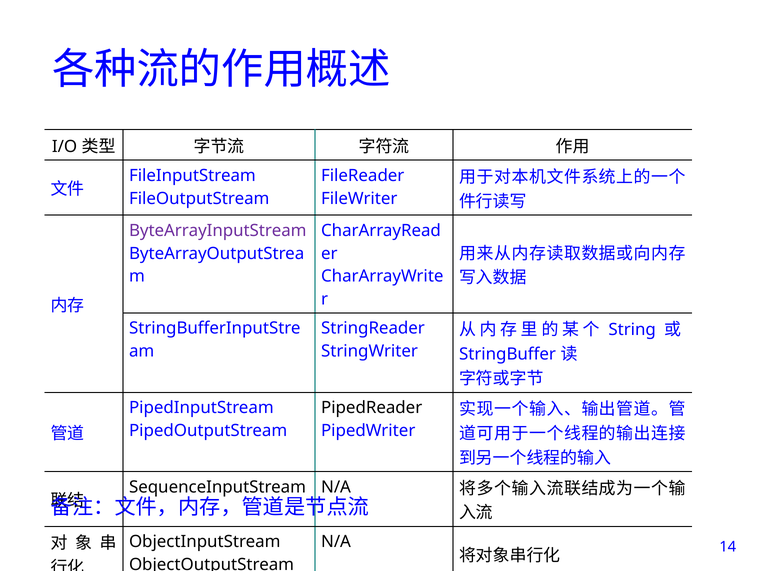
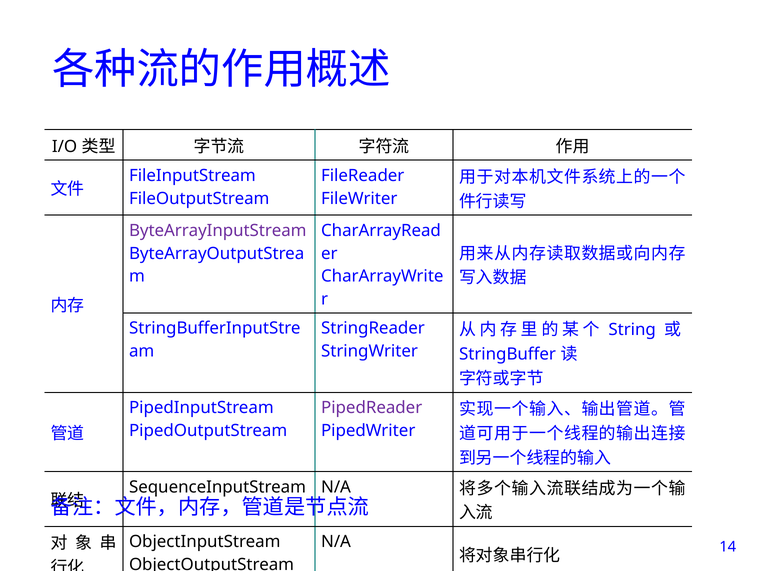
PipedReader colour: black -> purple
